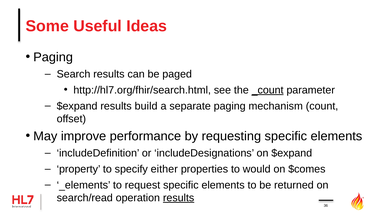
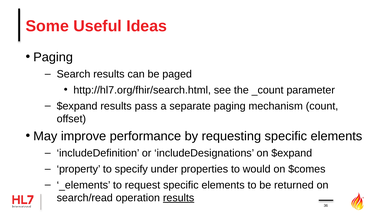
_count underline: present -> none
build: build -> pass
either: either -> under
